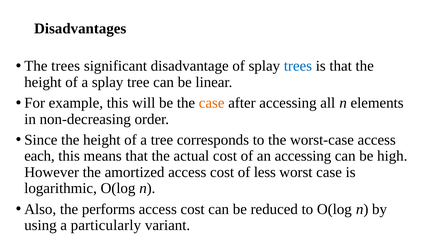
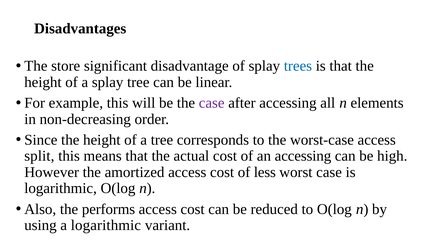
The trees: trees -> store
case at (212, 103) colour: orange -> purple
each: each -> split
a particularly: particularly -> logarithmic
